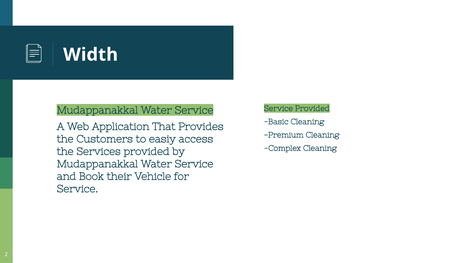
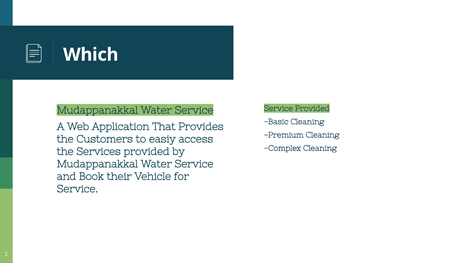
Width: Width -> Which
